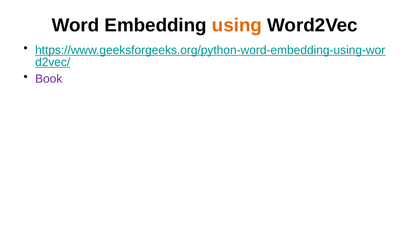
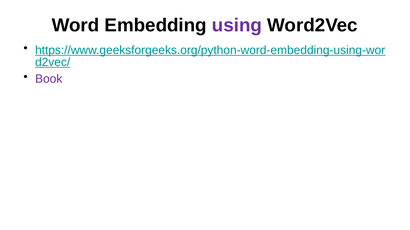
using colour: orange -> purple
